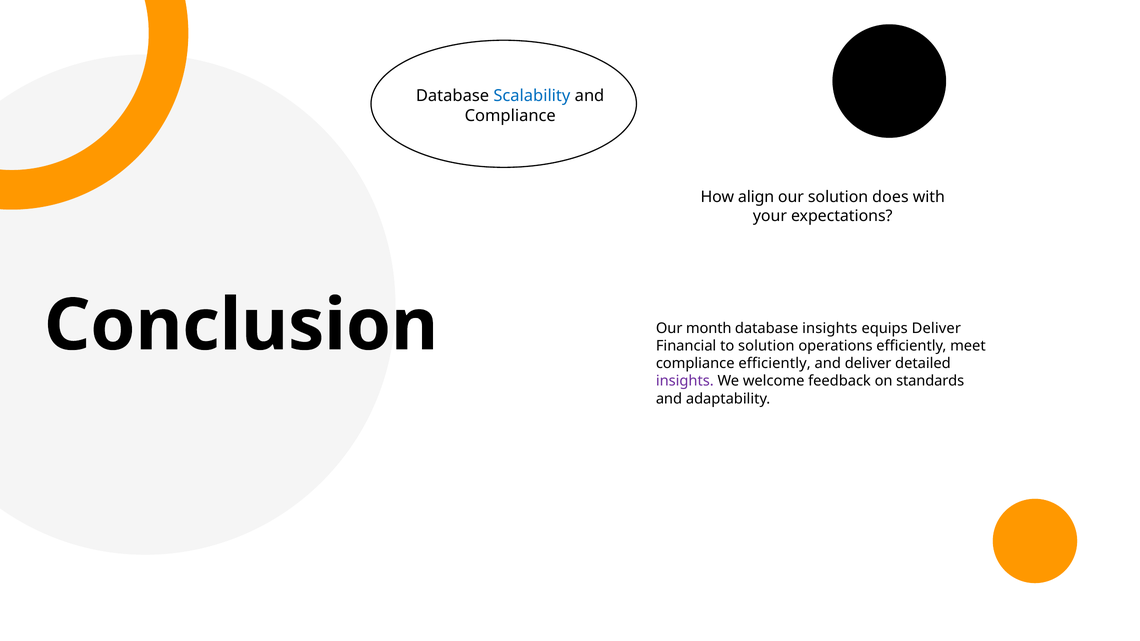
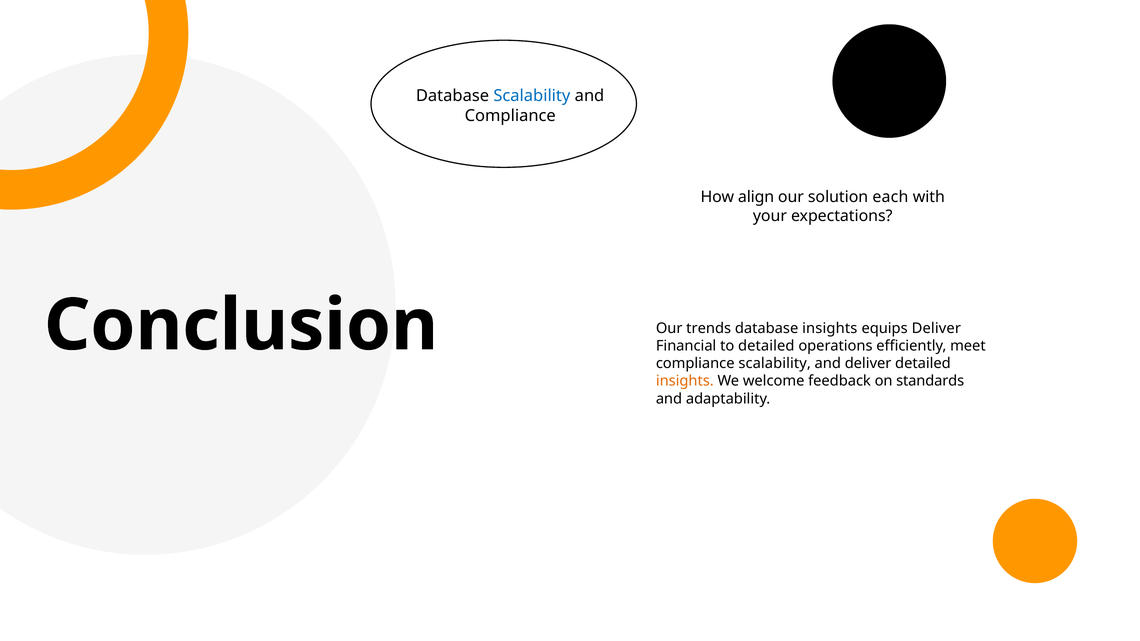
does: does -> each
month: month -> trends
to solution: solution -> detailed
compliance efficiently: efficiently -> scalability
insights at (685, 381) colour: purple -> orange
